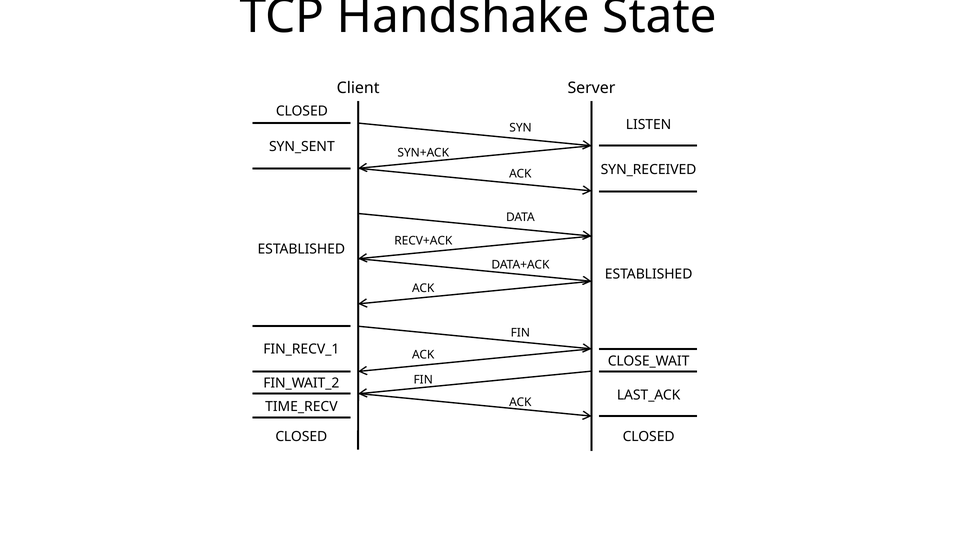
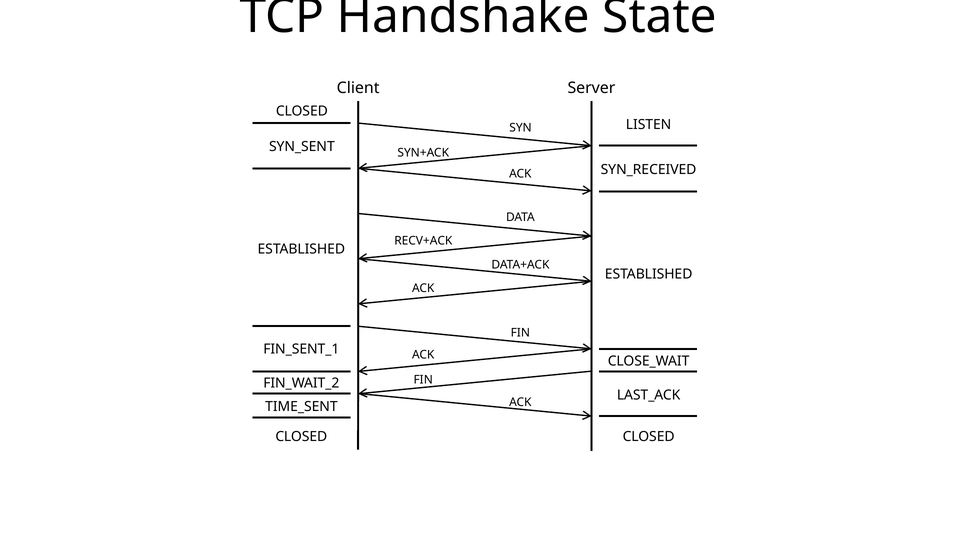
FIN_RECV_1: FIN_RECV_1 -> FIN_SENT_1
TIME_RECV: TIME_RECV -> TIME_SENT
